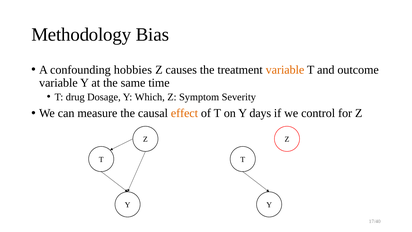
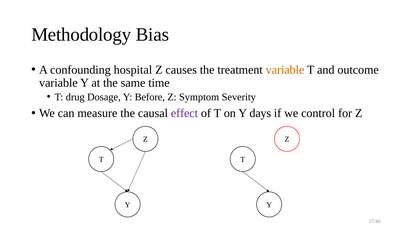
hobbies: hobbies -> hospital
Which: Which -> Before
effect colour: orange -> purple
